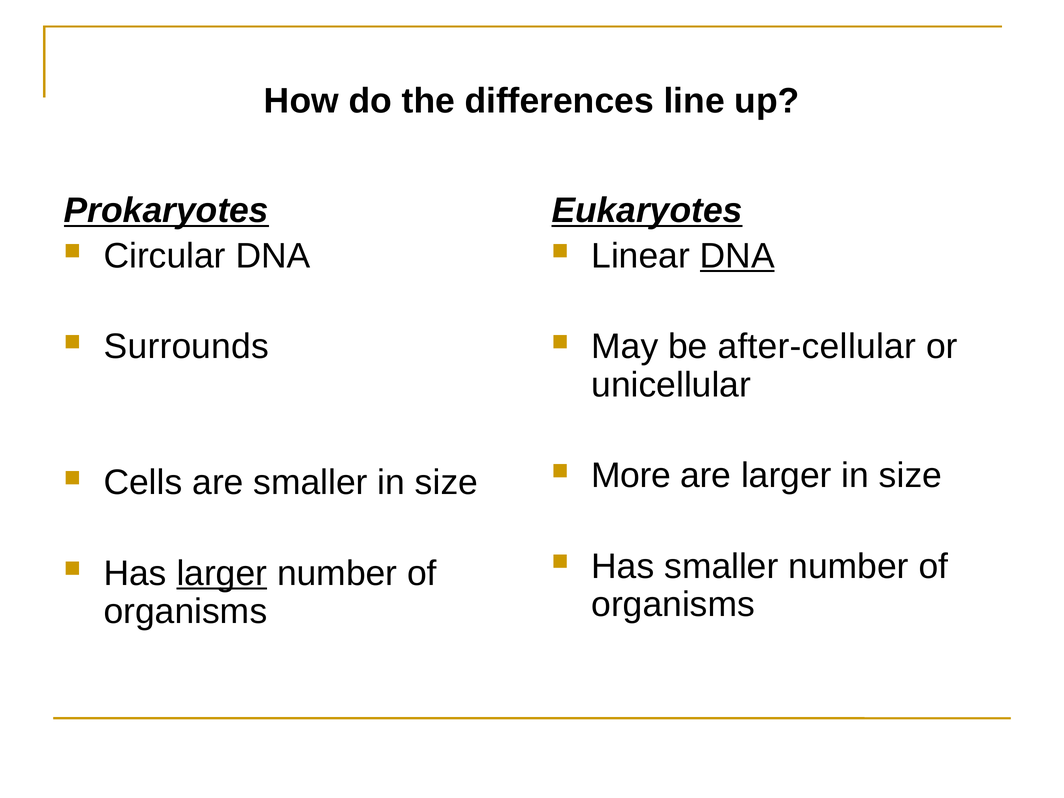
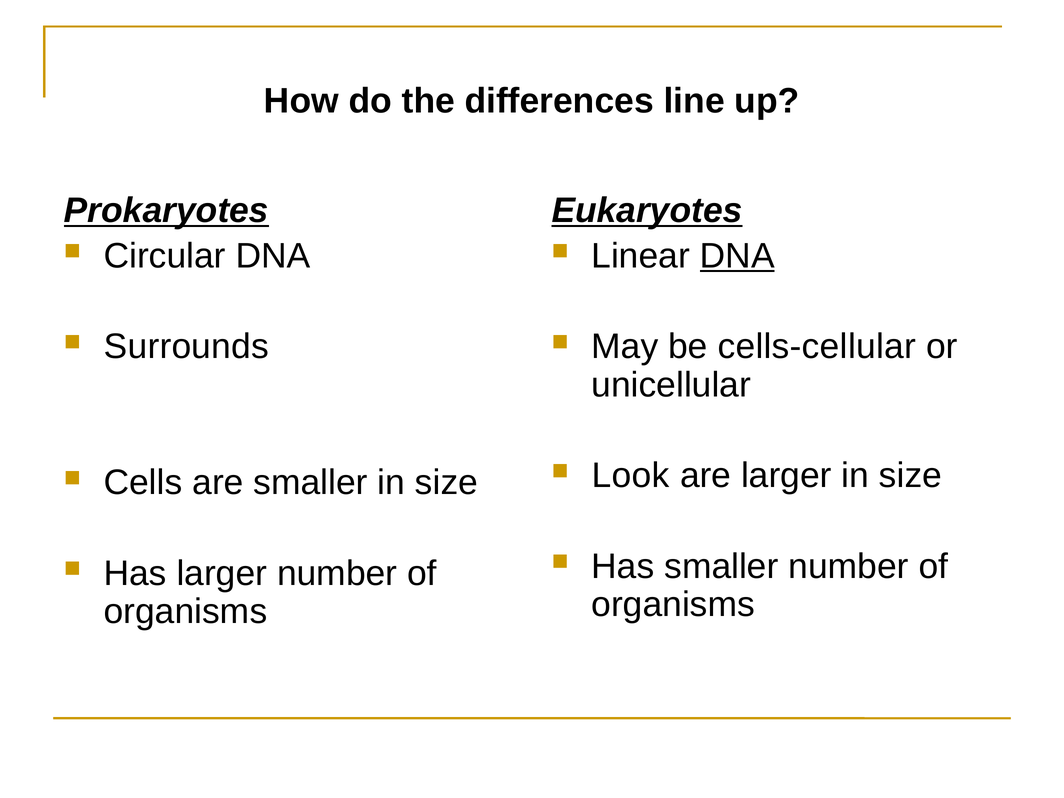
after-cellular: after-cellular -> cells-cellular
More: More -> Look
larger at (222, 573) underline: present -> none
